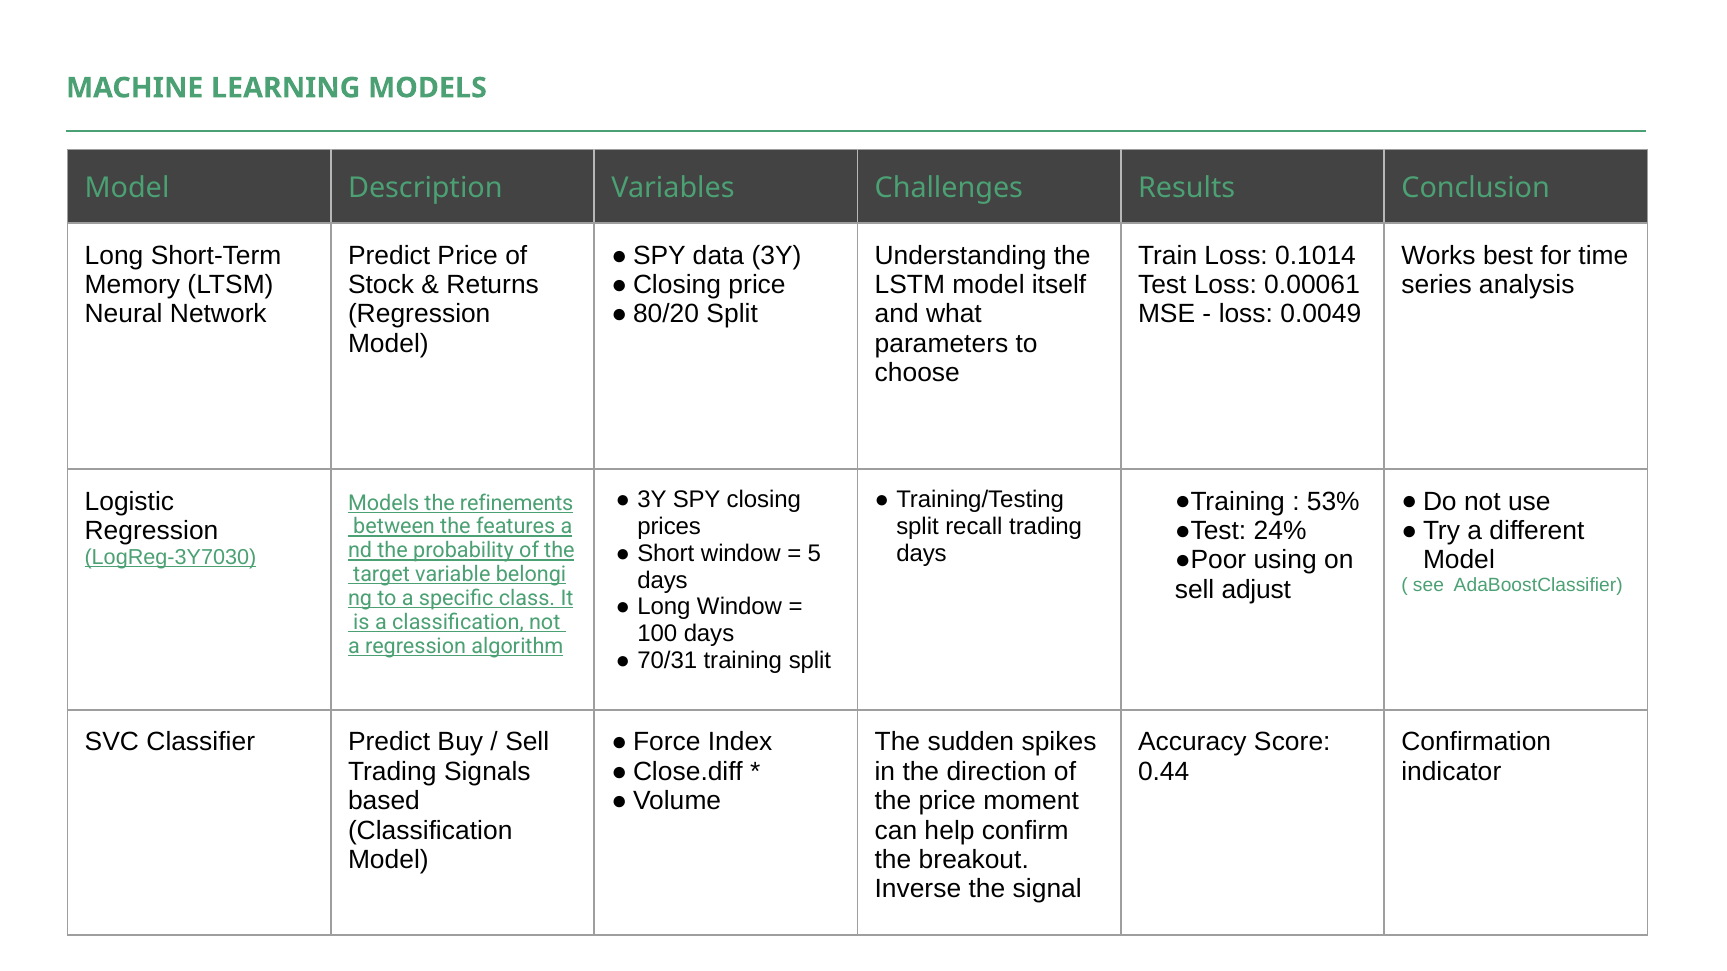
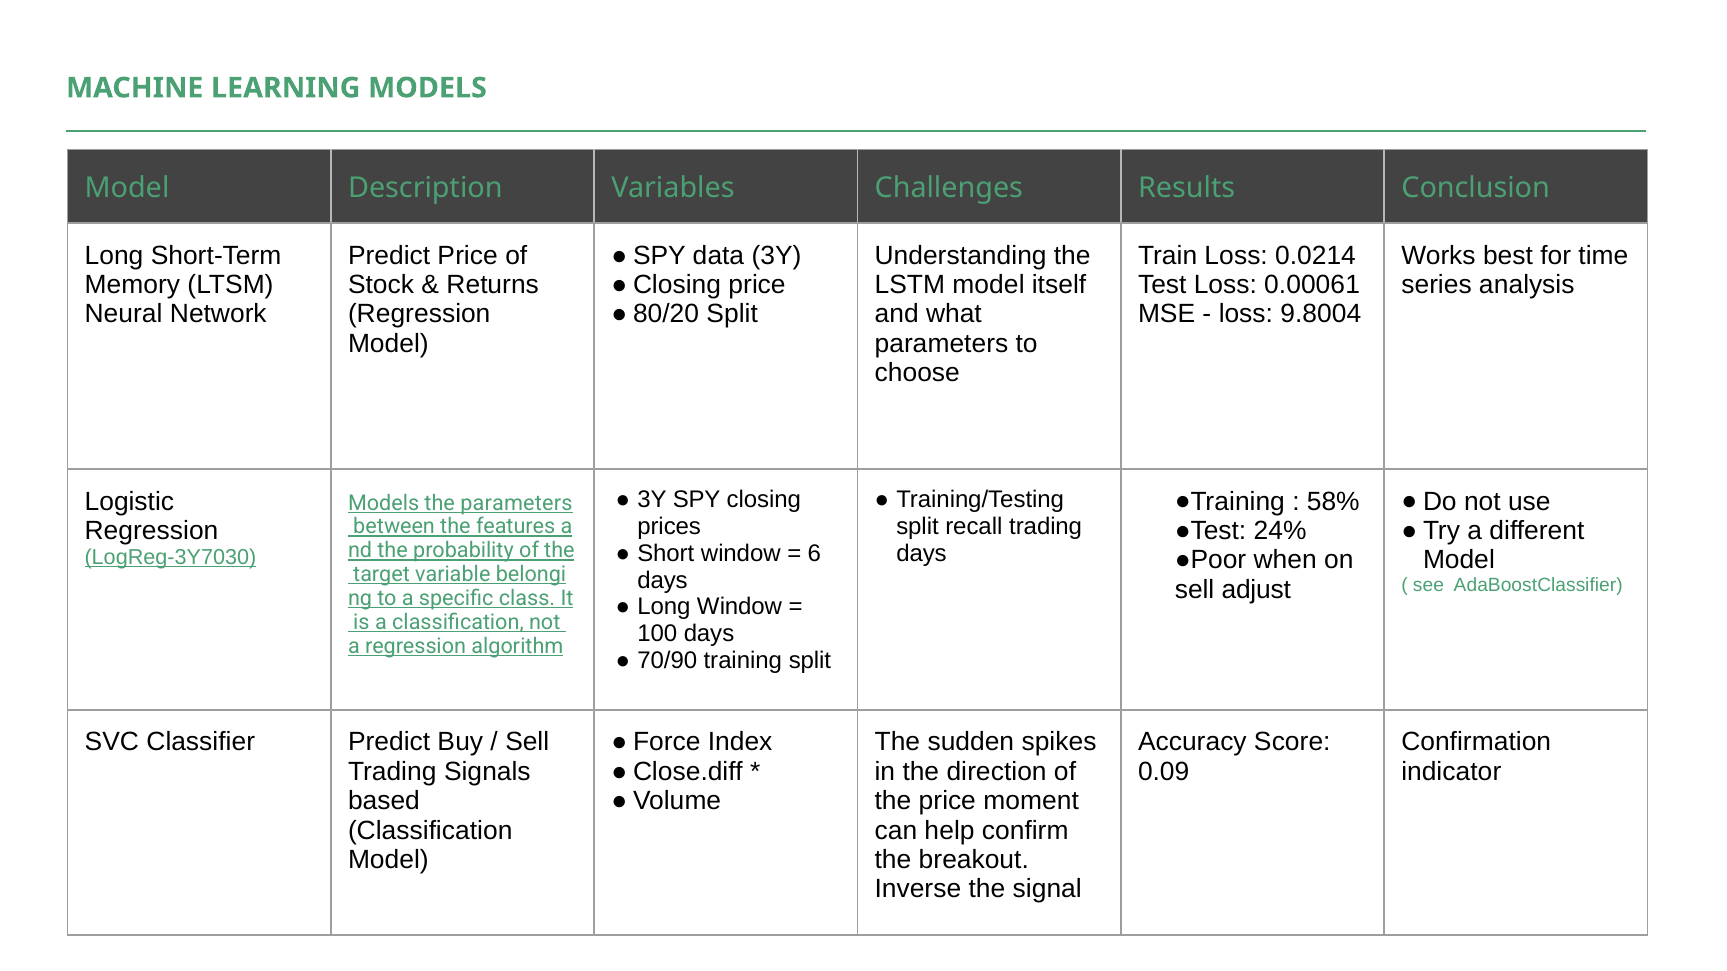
0.1014: 0.1014 -> 0.0214
0.0049: 0.0049 -> 9.8004
53%: 53% -> 58%
the refinements: refinements -> parameters
5: 5 -> 6
using: using -> when
70/31: 70/31 -> 70/90
0.44: 0.44 -> 0.09
